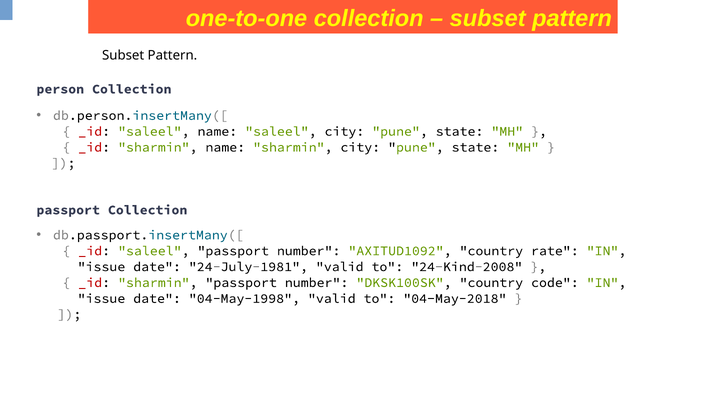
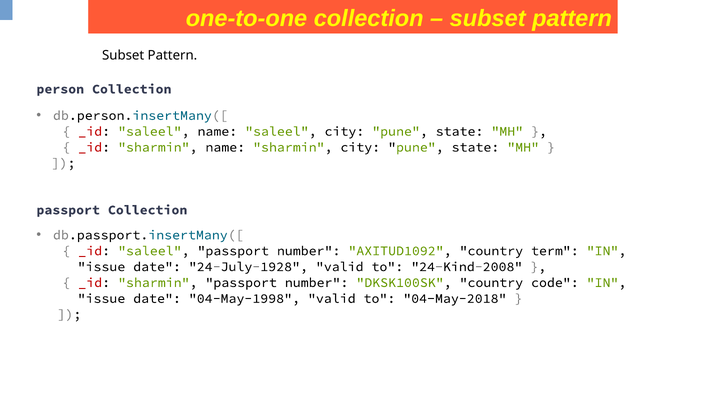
rate: rate -> term
24-July-1981: 24-July-1981 -> 24-July-1928
